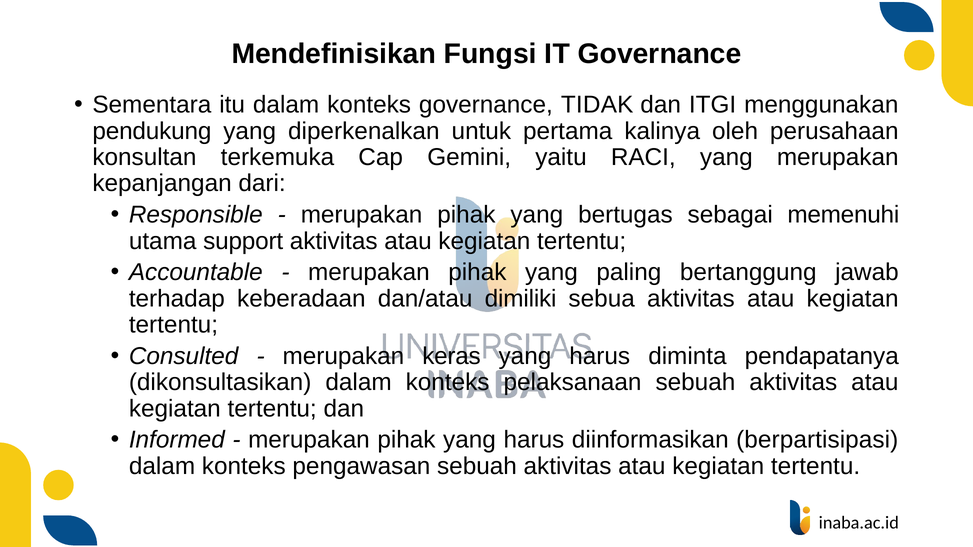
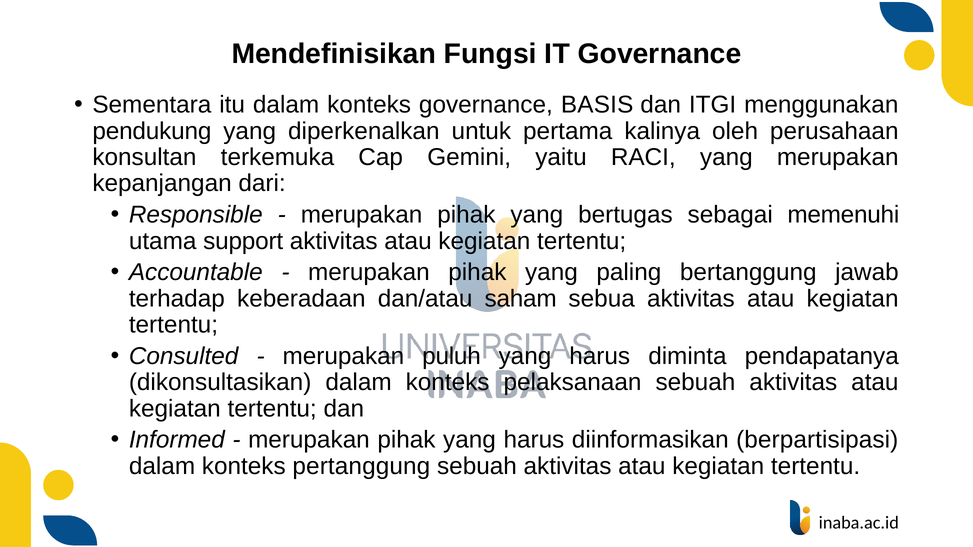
TIDAK: TIDAK -> BASIS
dimiliki: dimiliki -> saham
keras: keras -> puluh
pengawasan: pengawasan -> pertanggung
